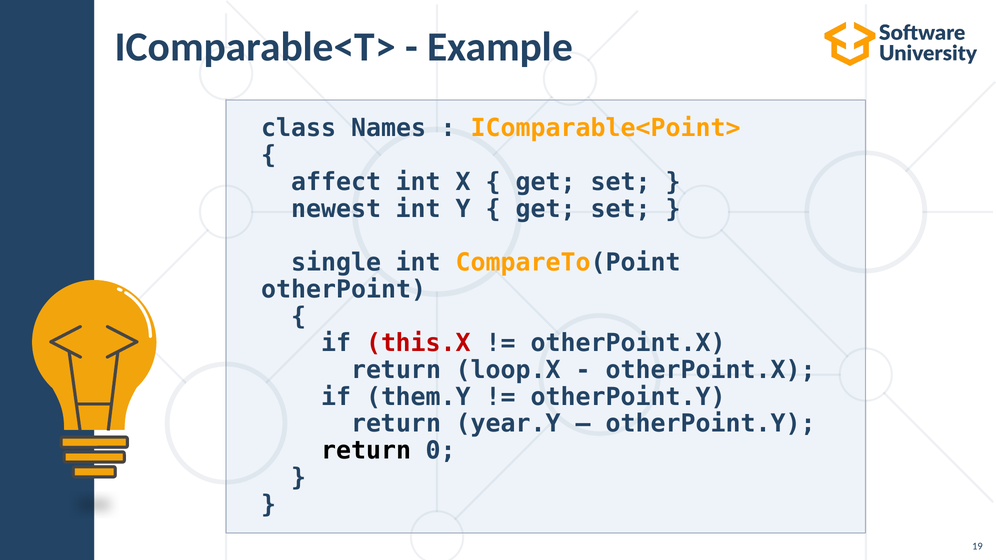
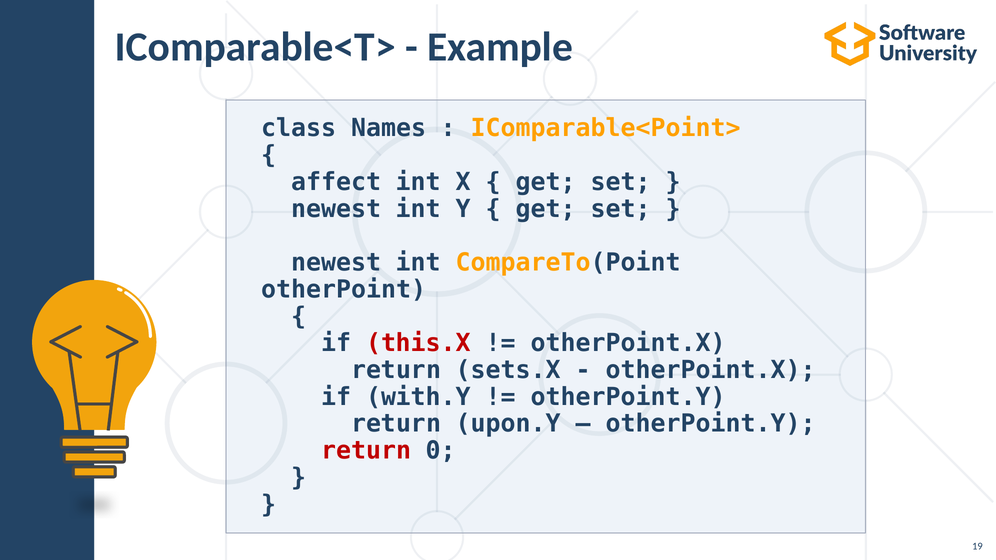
single at (336, 263): single -> newest
loop.X: loop.X -> sets.X
them.Y: them.Y -> with.Y
year.Y: year.Y -> upon.Y
return at (366, 451) colour: black -> red
